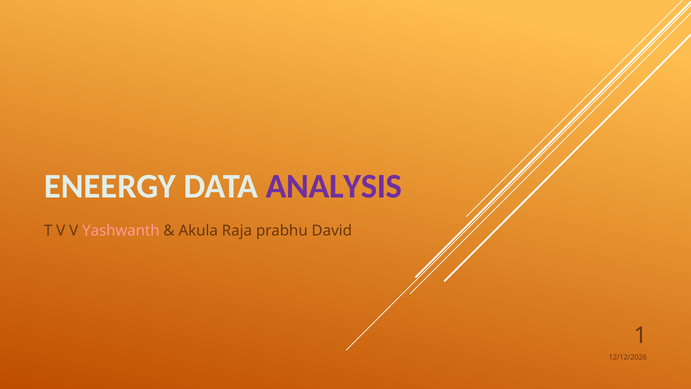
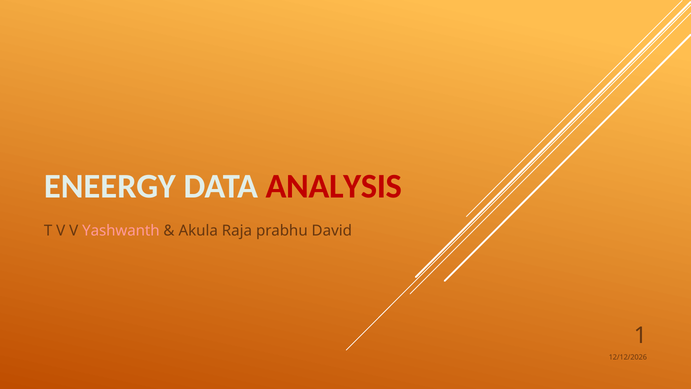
ANALYSIS colour: purple -> red
